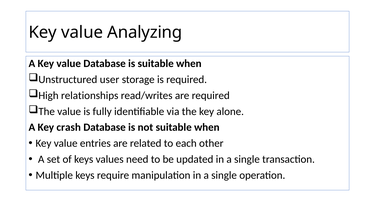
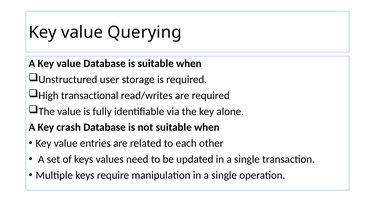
Analyzing: Analyzing -> Querying
relationships: relationships -> transactional
